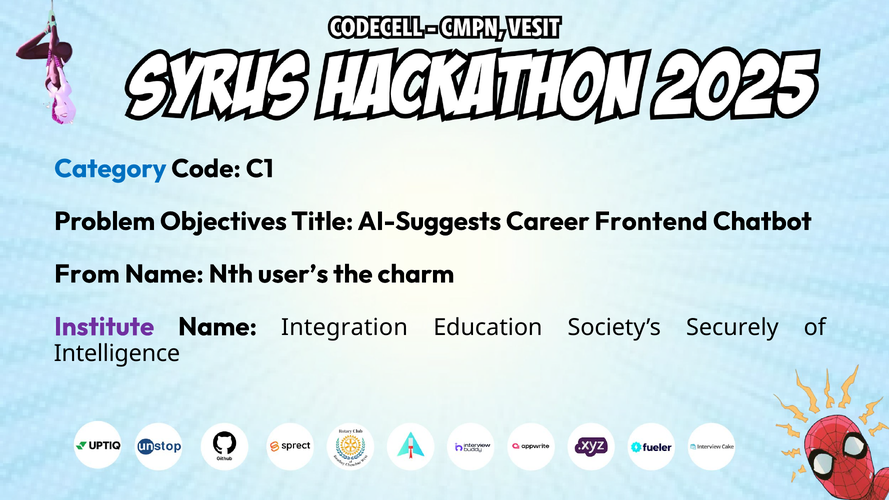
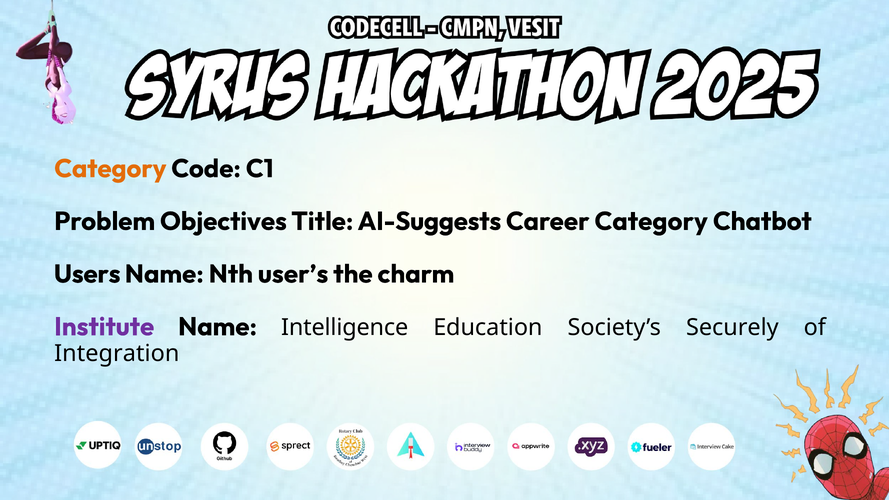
Category at (110, 169) colour: blue -> orange
Career Frontend: Frontend -> Category
From: From -> Users
Integration: Integration -> Intelligence
Intelligence: Intelligence -> Integration
